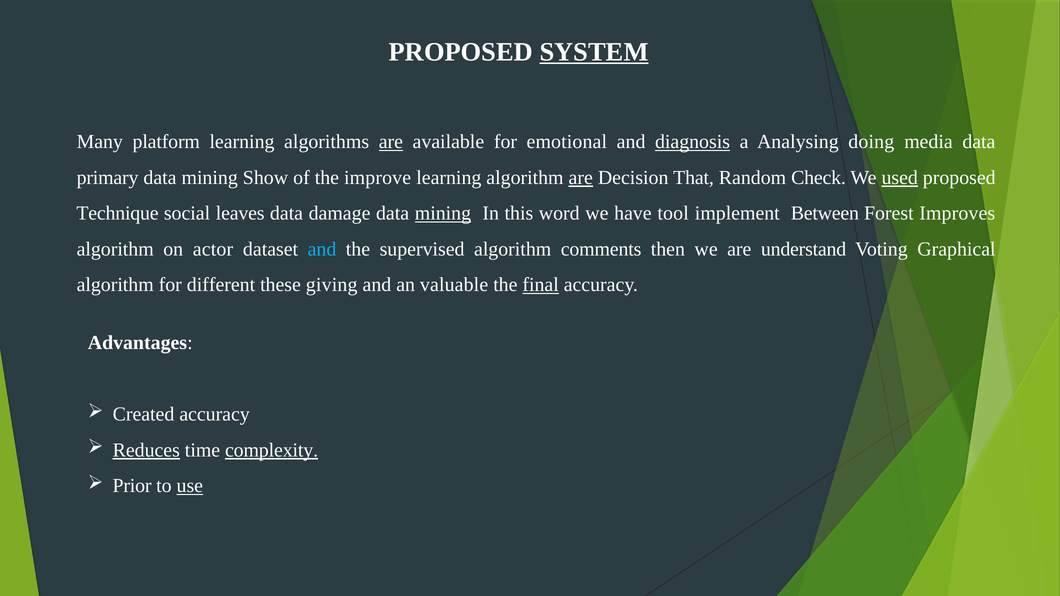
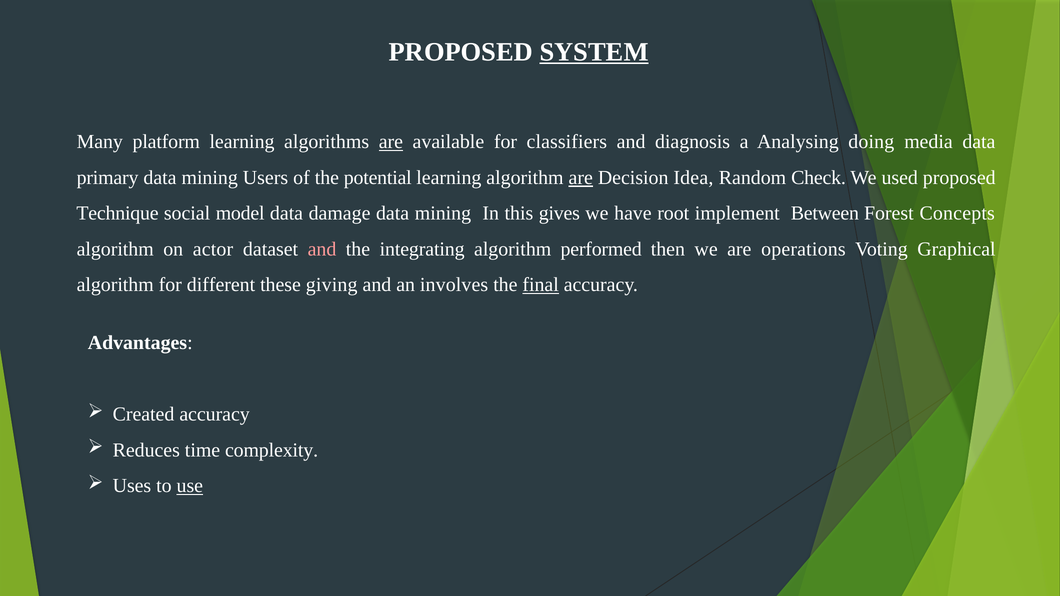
emotional: emotional -> classifiers
diagnosis underline: present -> none
Show: Show -> Users
improve: improve -> potential
That: That -> Idea
used underline: present -> none
leaves: leaves -> model
mining at (443, 213) underline: present -> none
word: word -> gives
tool: tool -> root
Improves: Improves -> Concepts
and at (322, 249) colour: light blue -> pink
supervised: supervised -> integrating
comments: comments -> performed
understand: understand -> operations
valuable: valuable -> involves
Reduces underline: present -> none
complexity underline: present -> none
Prior: Prior -> Uses
